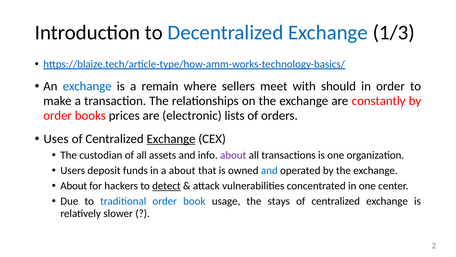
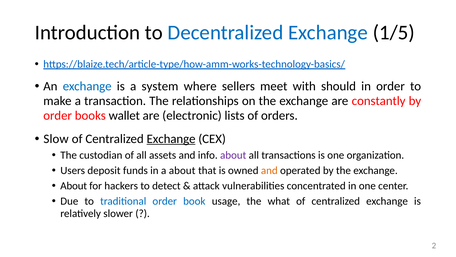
1/3: 1/3 -> 1/5
remain: remain -> system
prices: prices -> wallet
Uses: Uses -> Slow
and at (269, 170) colour: blue -> orange
detect underline: present -> none
stays: stays -> what
